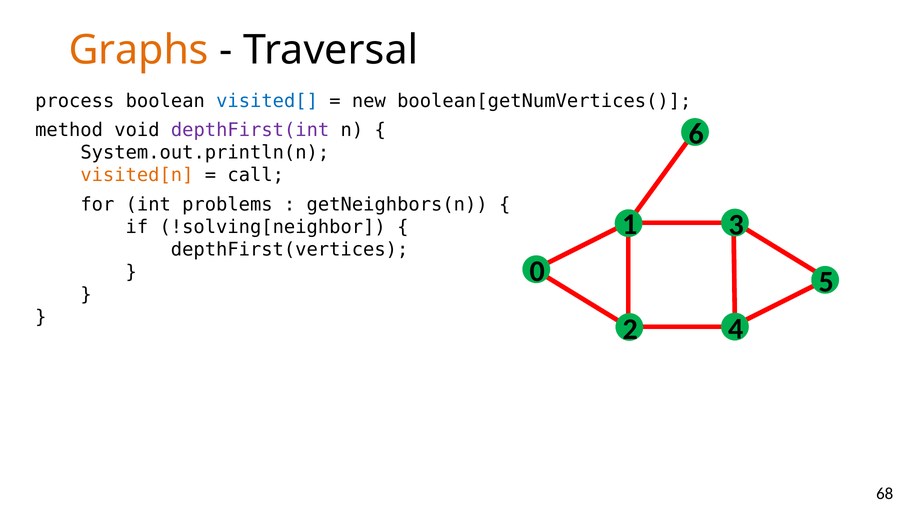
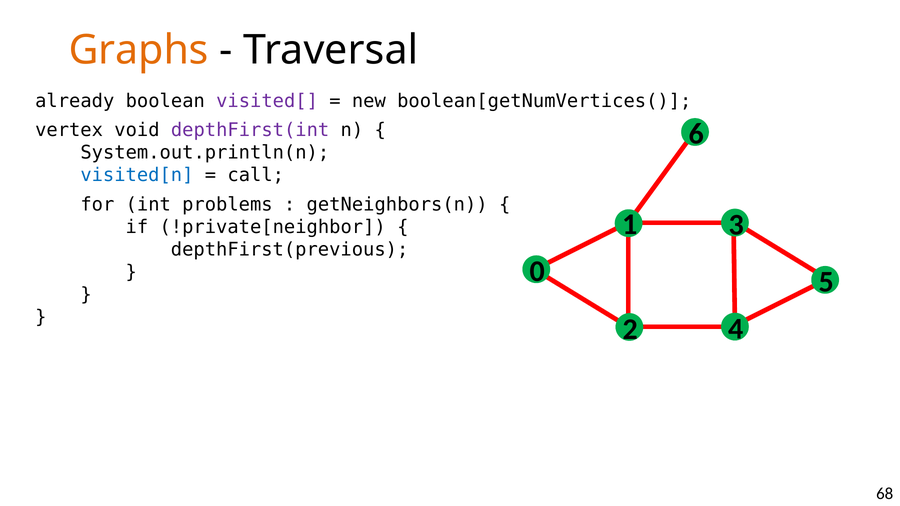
process: process -> already
visited[ colour: blue -> purple
method: method -> vertex
visited[n colour: orange -> blue
!solving[neighbor: !solving[neighbor -> !private[neighbor
depthFirst(vertices: depthFirst(vertices -> depthFirst(previous
